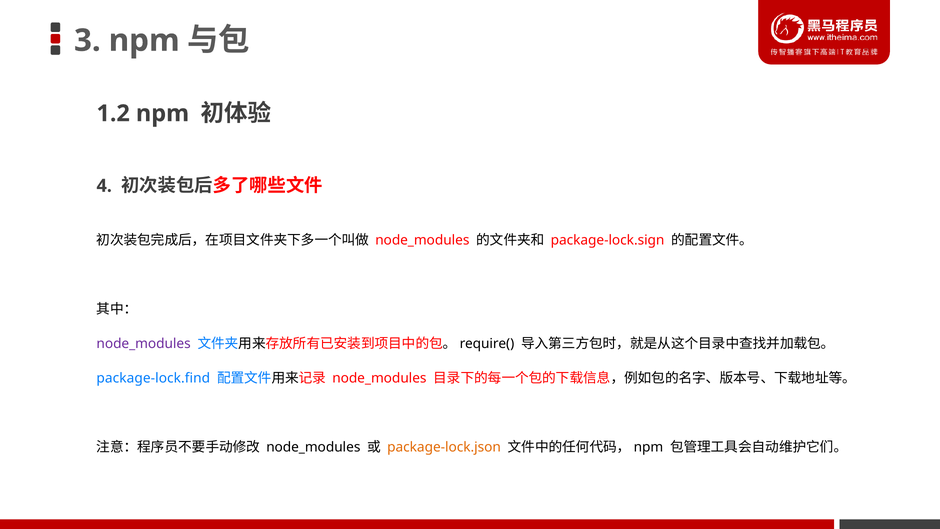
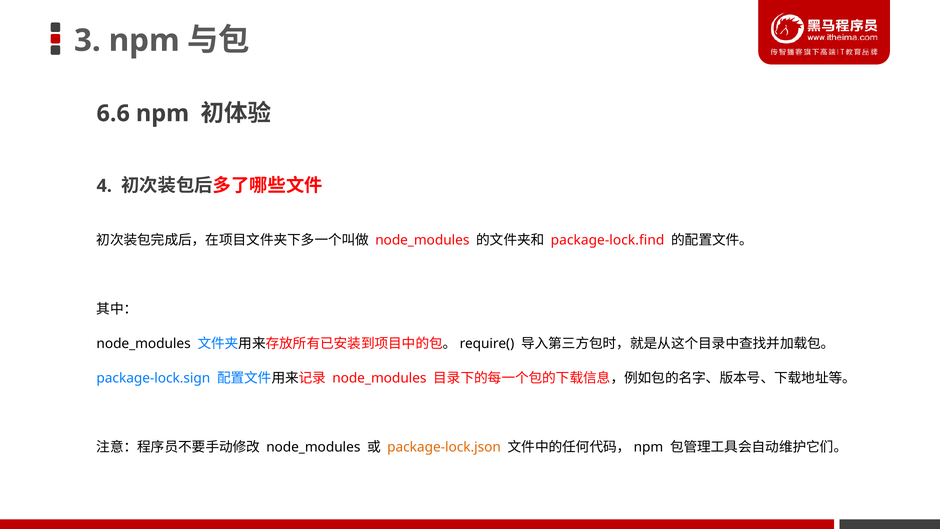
1.2: 1.2 -> 6.6
package-lock.sign: package-lock.sign -> package-lock.find
node_modules at (144, 344) colour: purple -> black
package-lock.find: package-lock.find -> package-lock.sign
